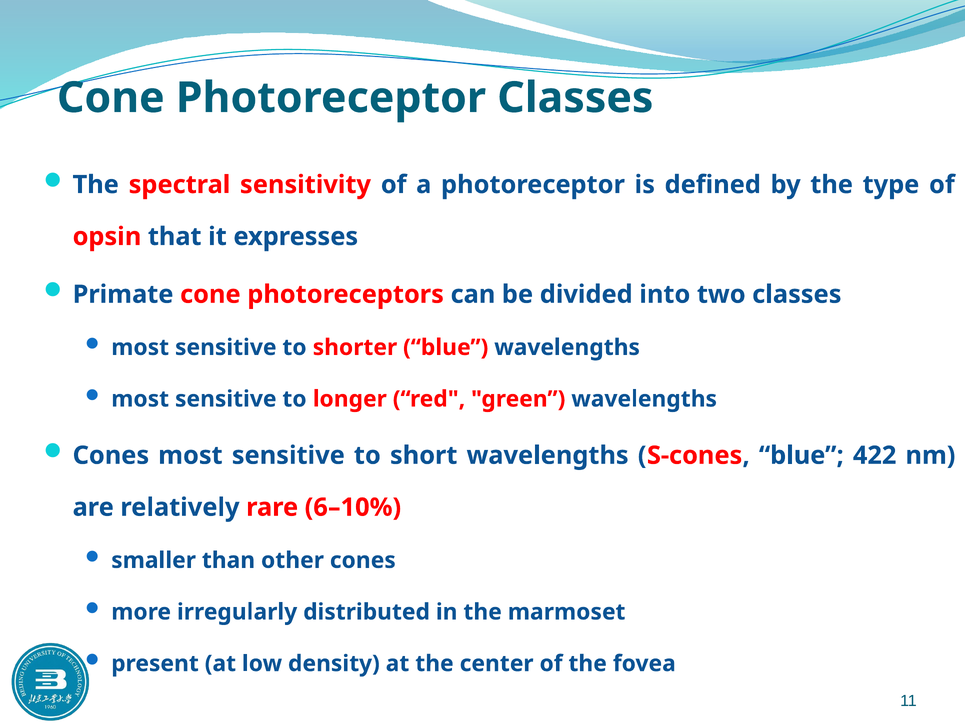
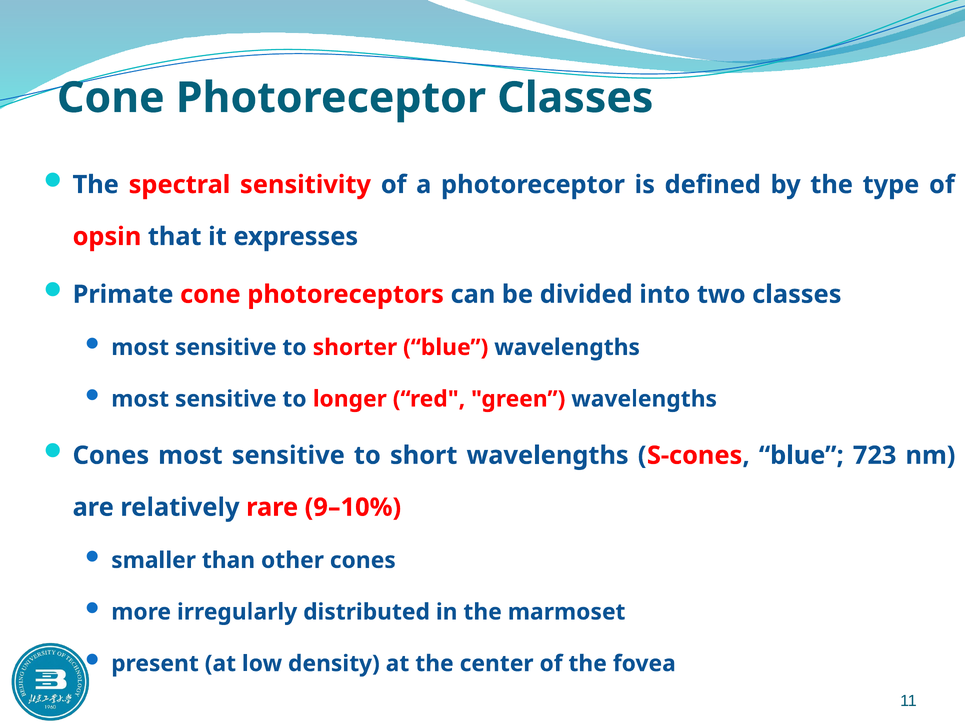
422: 422 -> 723
6–10%: 6–10% -> 9–10%
